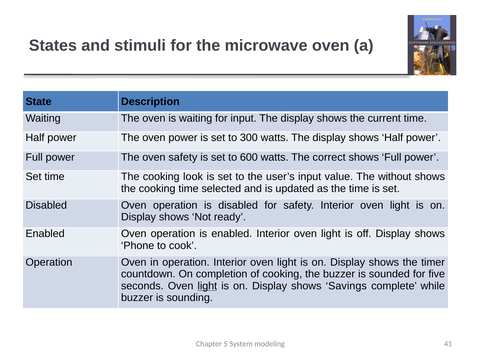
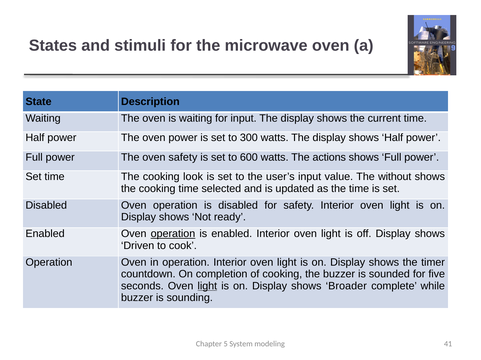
correct: correct -> actions
operation at (173, 234) underline: none -> present
Phone: Phone -> Driven
Savings: Savings -> Broader
